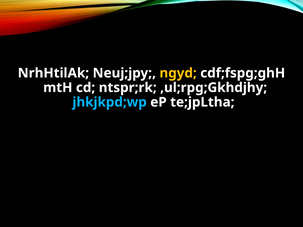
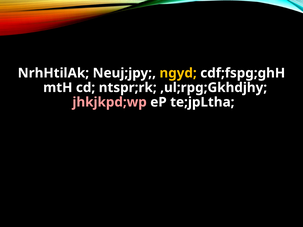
jhkjkpd;wp colour: light blue -> pink
